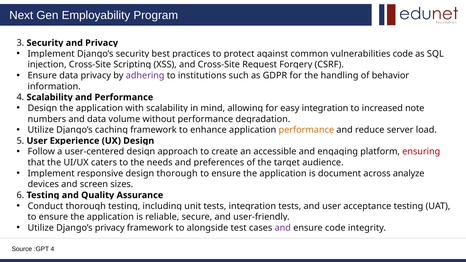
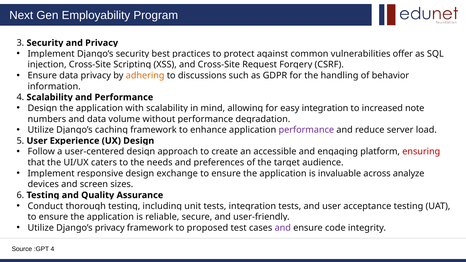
vulnerabilities code: code -> offer
adhering colour: purple -> orange
institutions: institutions -> discussions
performance at (306, 130) colour: orange -> purple
design thorough: thorough -> exchange
document: document -> invaluable
alongside: alongside -> proposed
